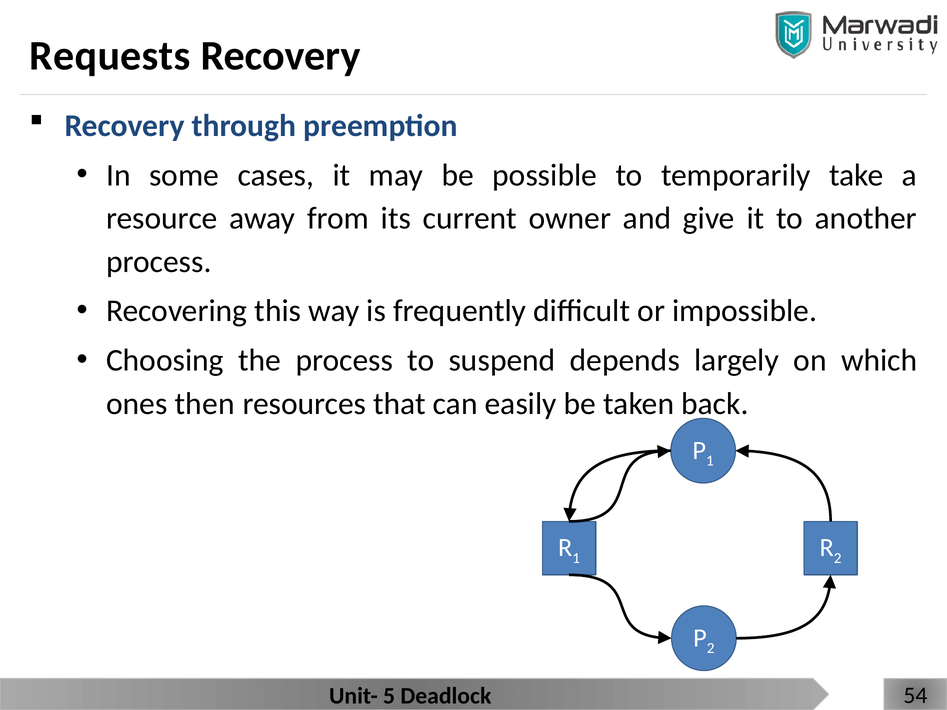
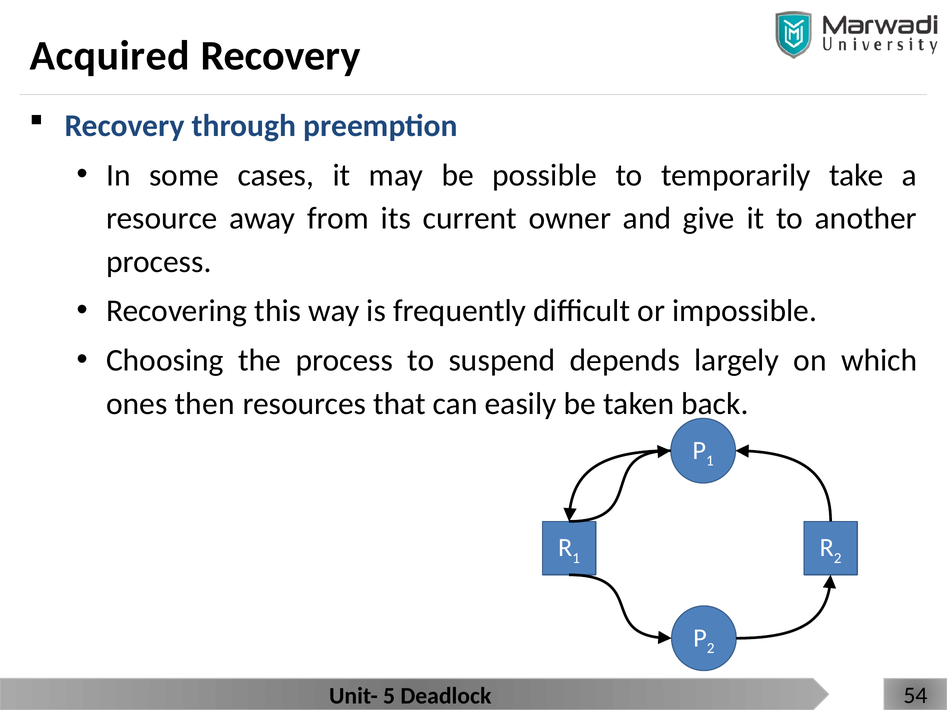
Requests: Requests -> Acquired
